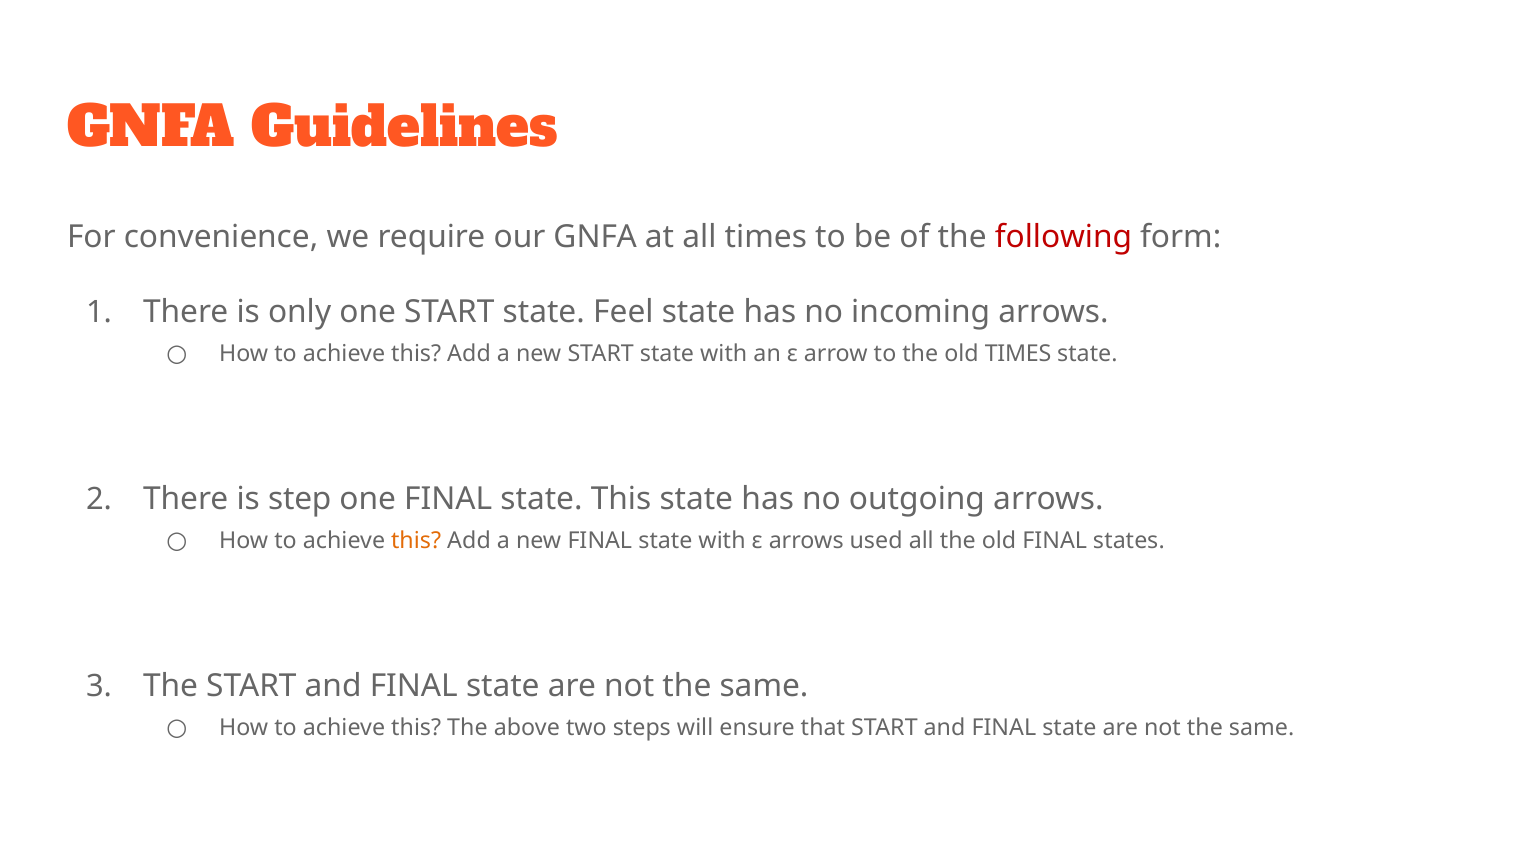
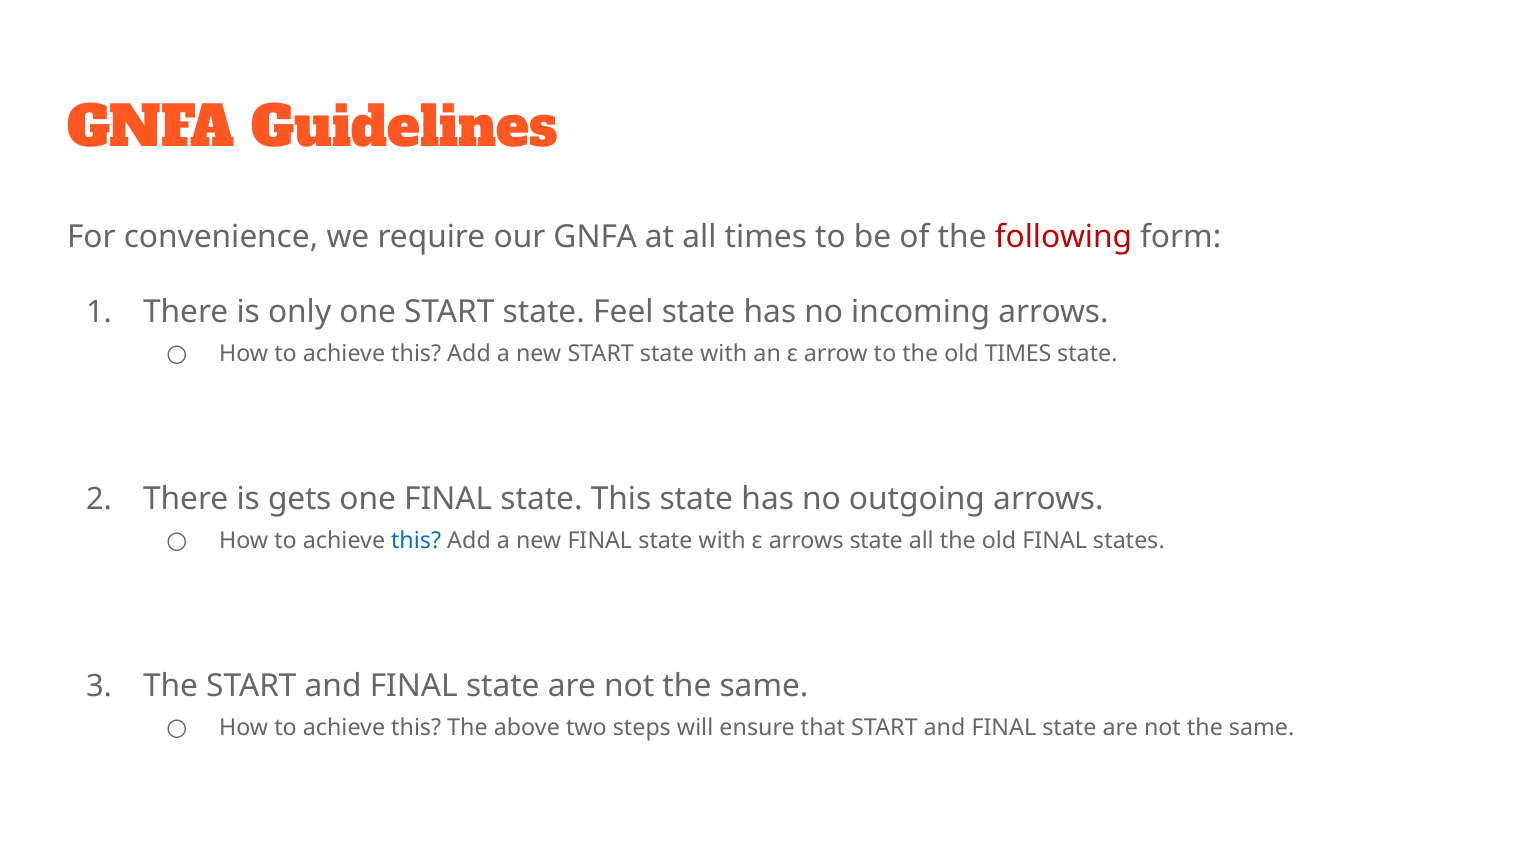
step: step -> gets
this at (416, 540) colour: orange -> blue
arrows used: used -> state
